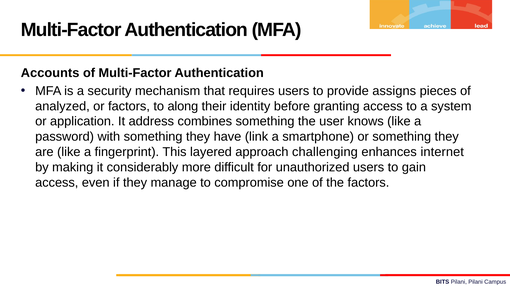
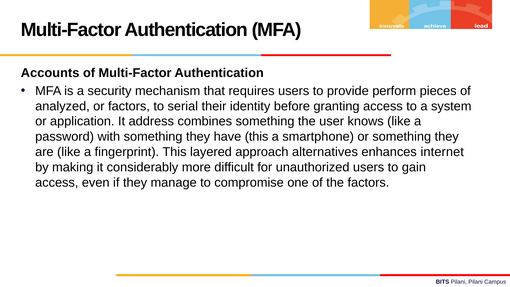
assigns: assigns -> perform
along: along -> serial
have link: link -> this
challenging: challenging -> alternatives
